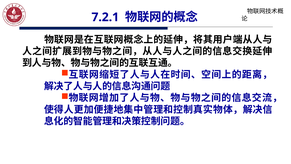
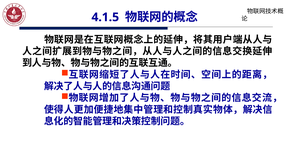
7.2.1: 7.2.1 -> 4.1.5
